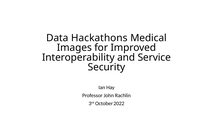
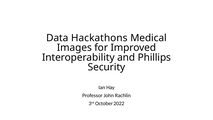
Service: Service -> Phillips
